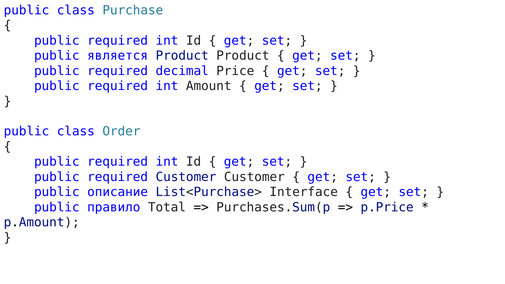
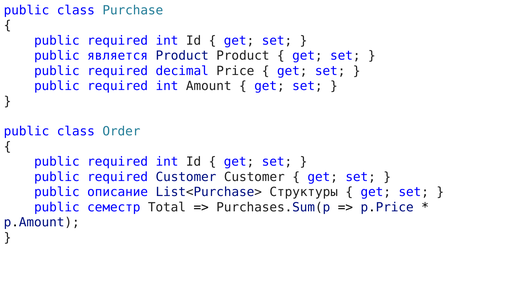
Interface: Interface -> Структуры
правило: правило -> семестр
